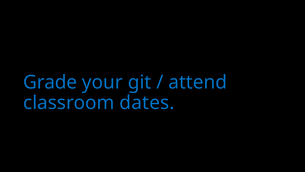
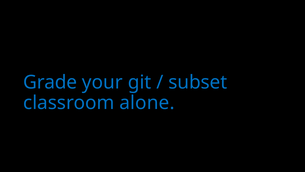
attend: attend -> subset
dates: dates -> alone
